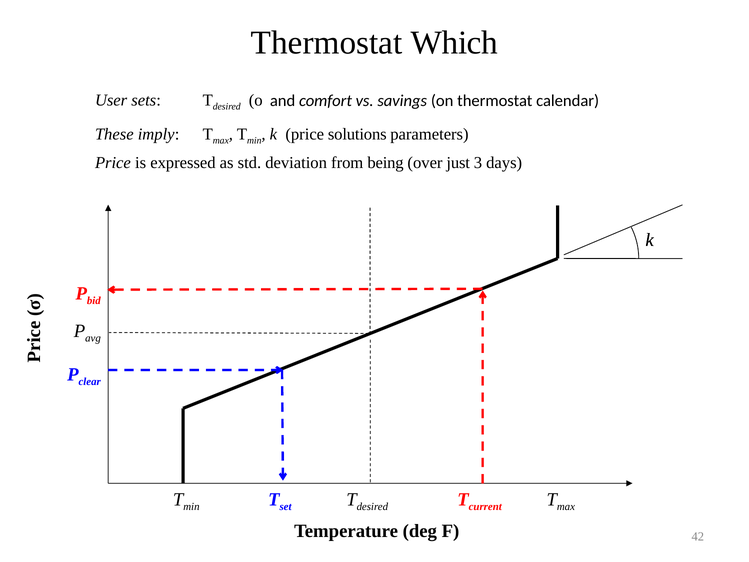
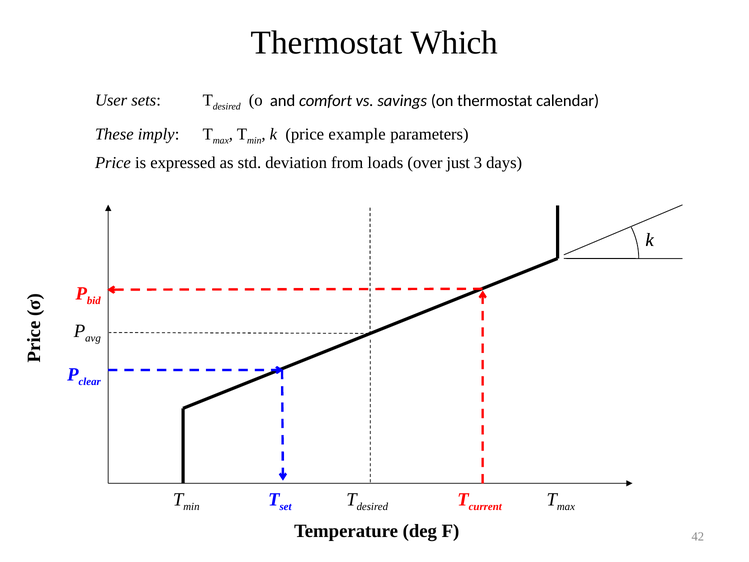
solutions: solutions -> example
being: being -> loads
